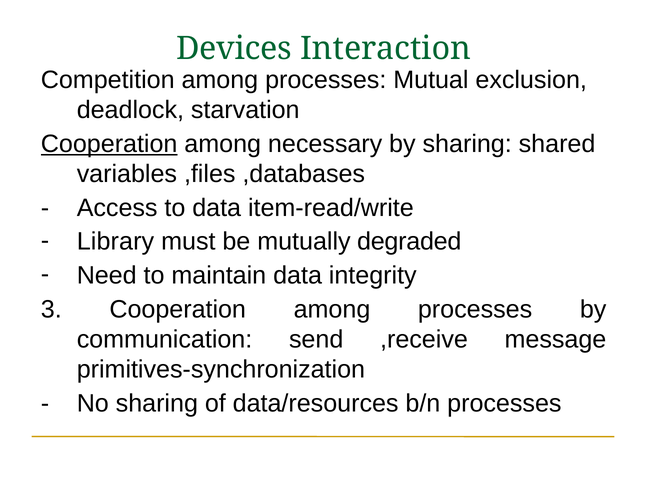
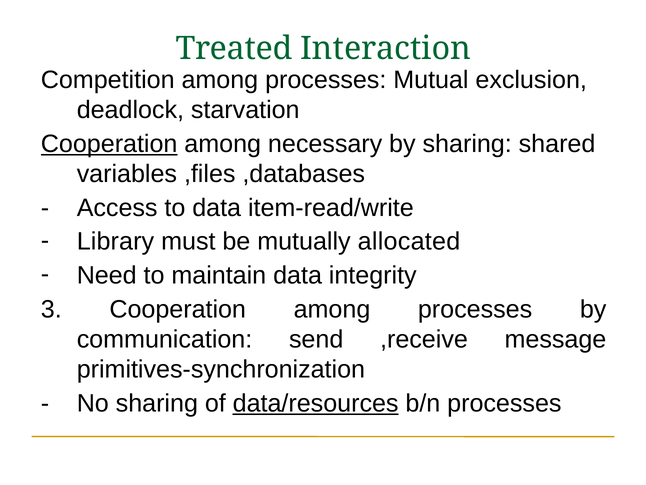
Devices: Devices -> Treated
degraded: degraded -> allocated
data/resources underline: none -> present
